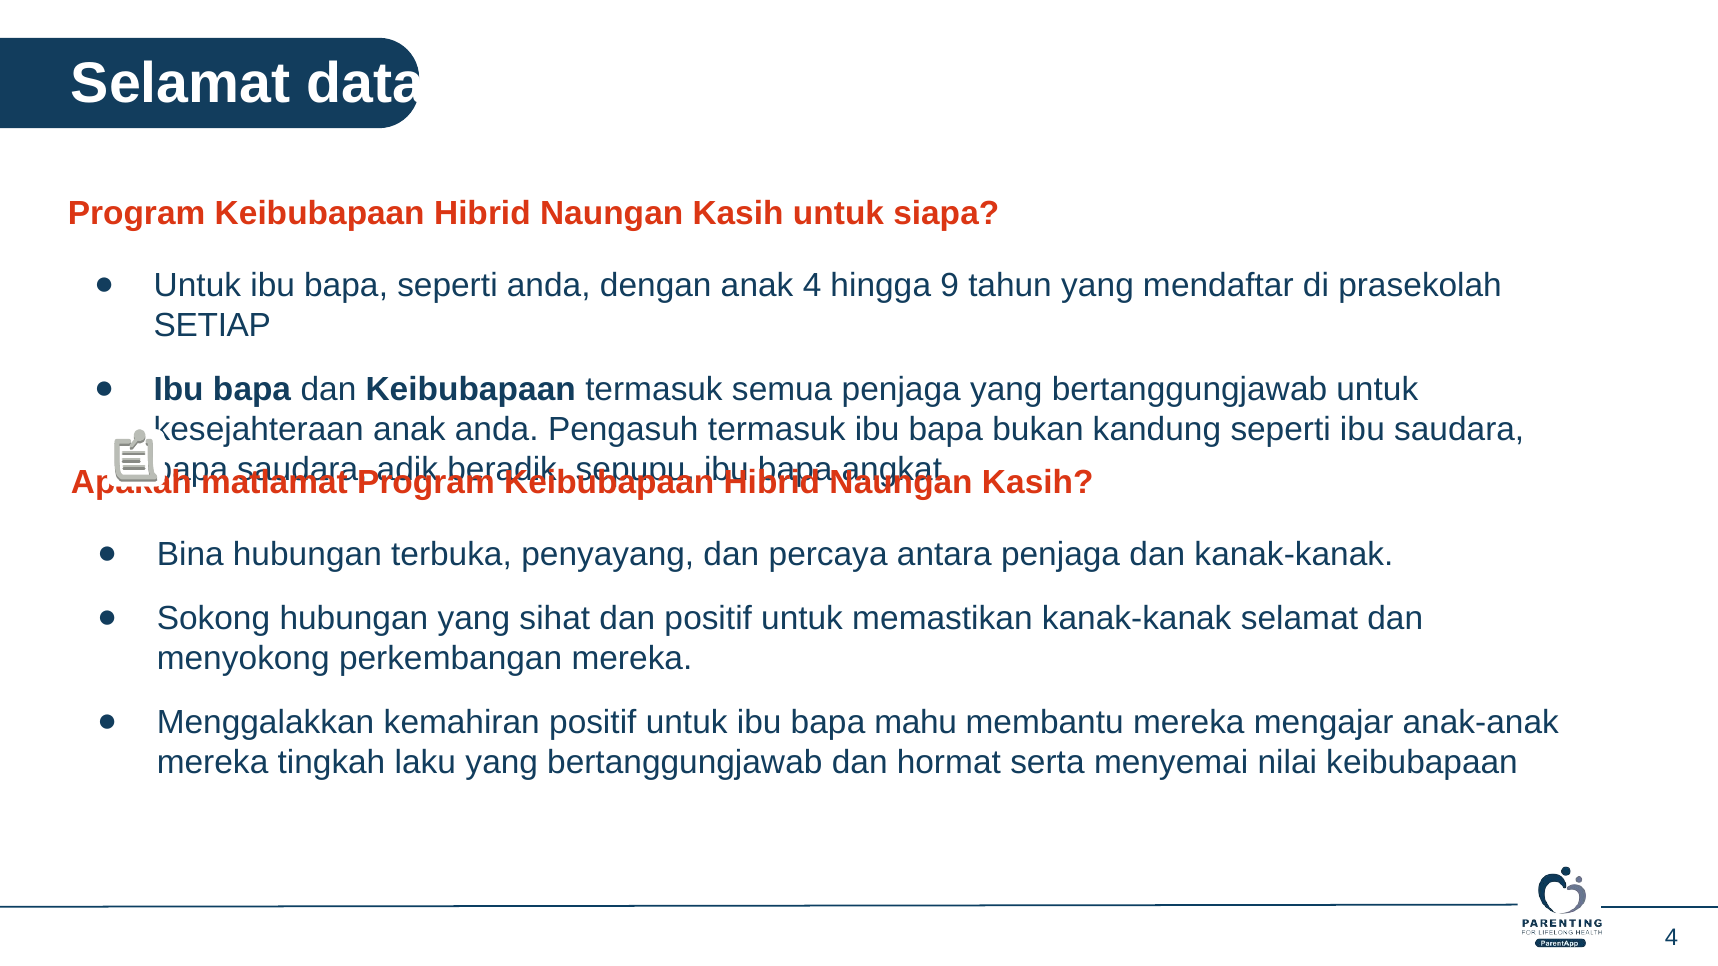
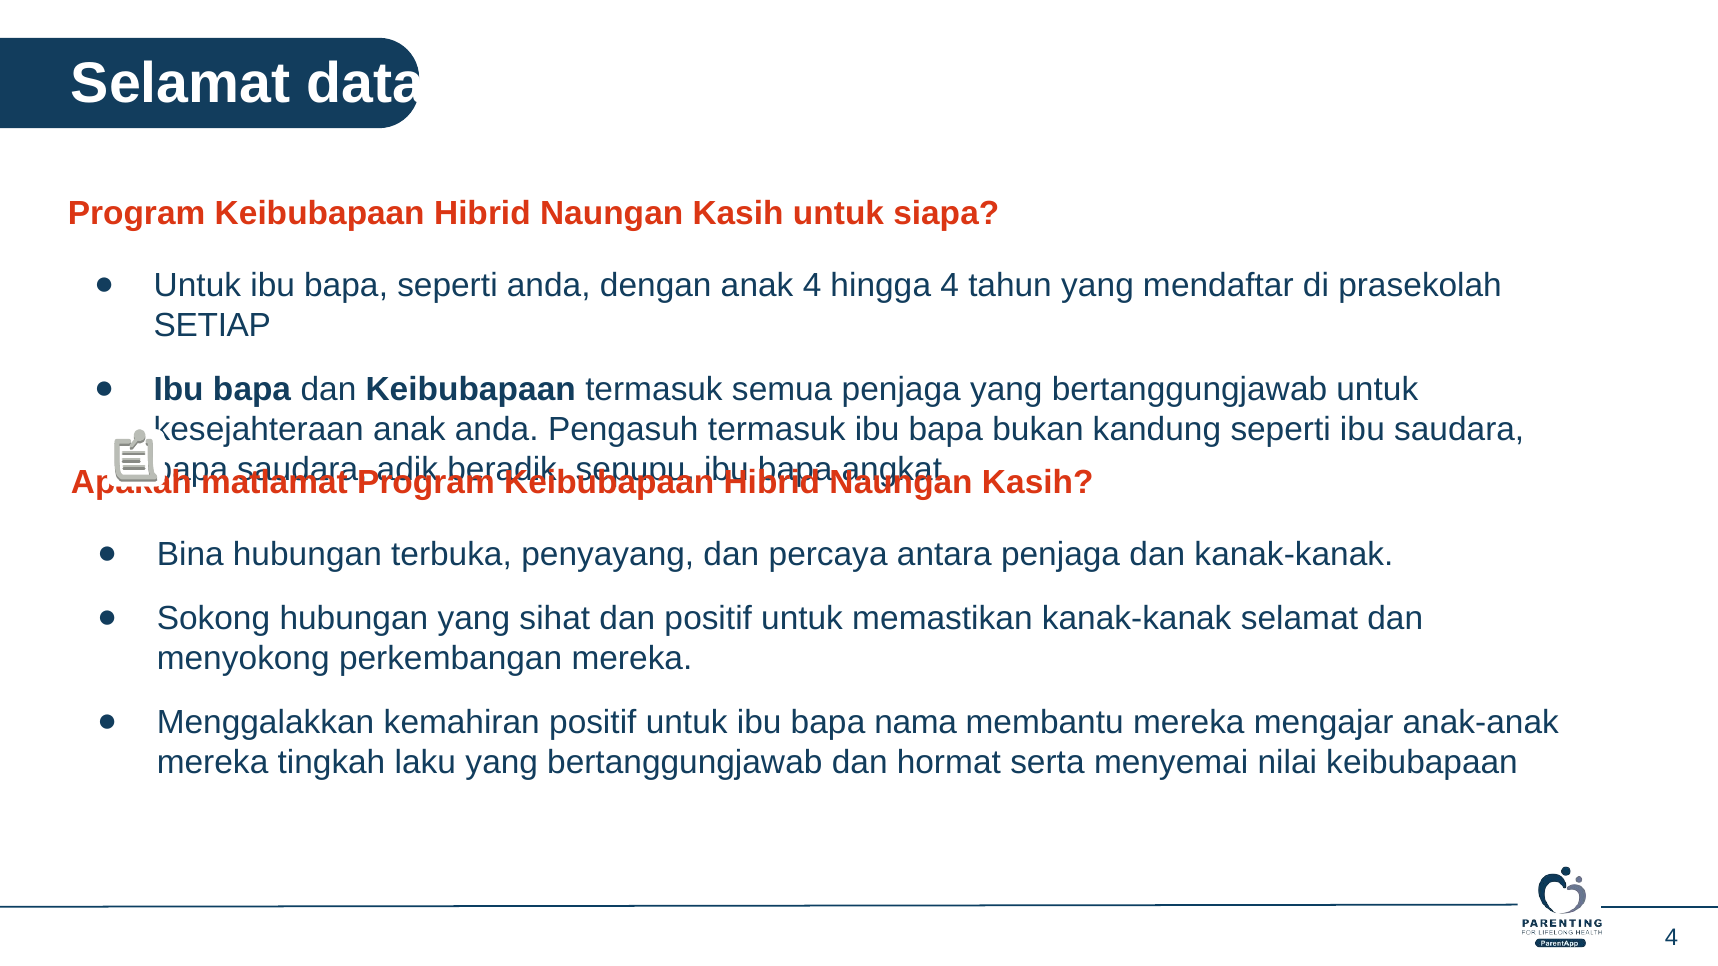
hingga 9: 9 -> 4
mahu: mahu -> nama
